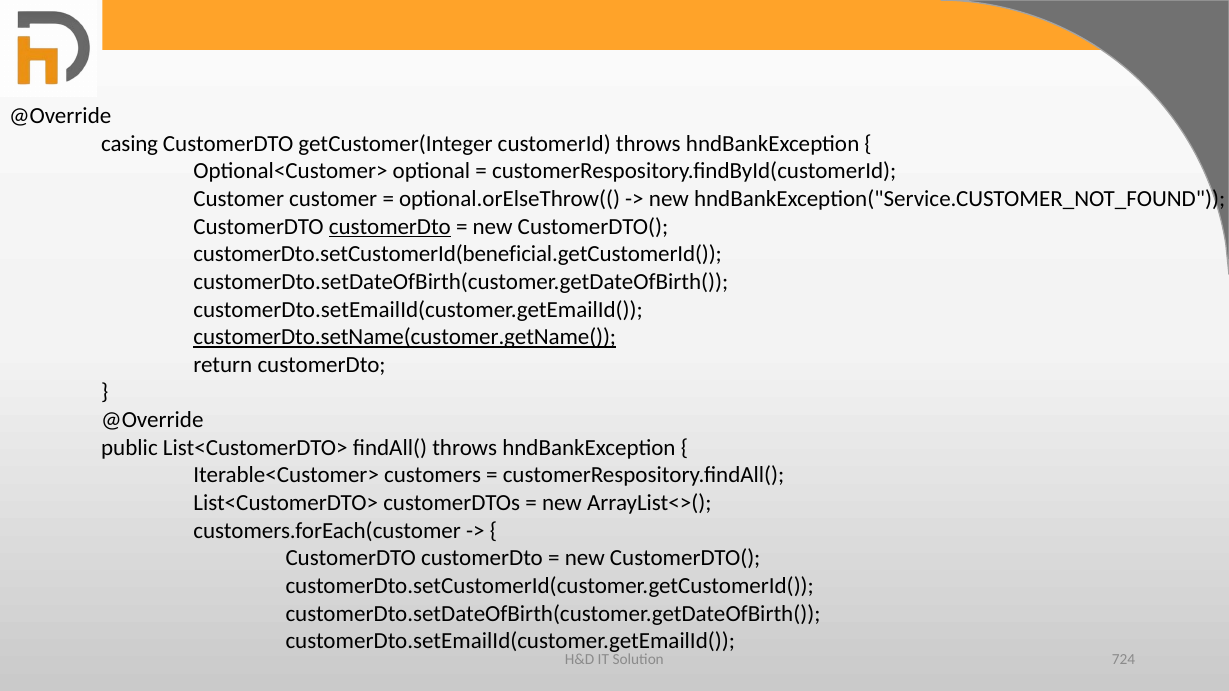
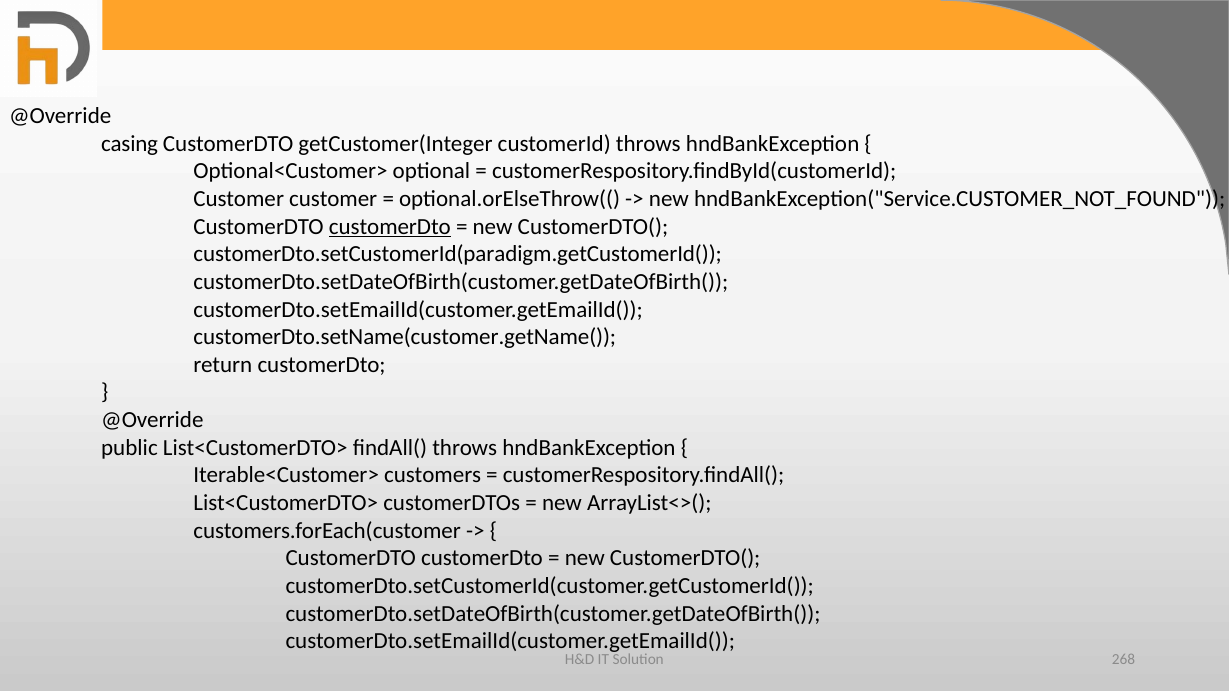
customerDto.setCustomerId(beneficial.getCustomerId(: customerDto.setCustomerId(beneficial.getCustomerId( -> customerDto.setCustomerId(paradigm.getCustomerId(
customerDto.setName(customer.getName( underline: present -> none
724: 724 -> 268
